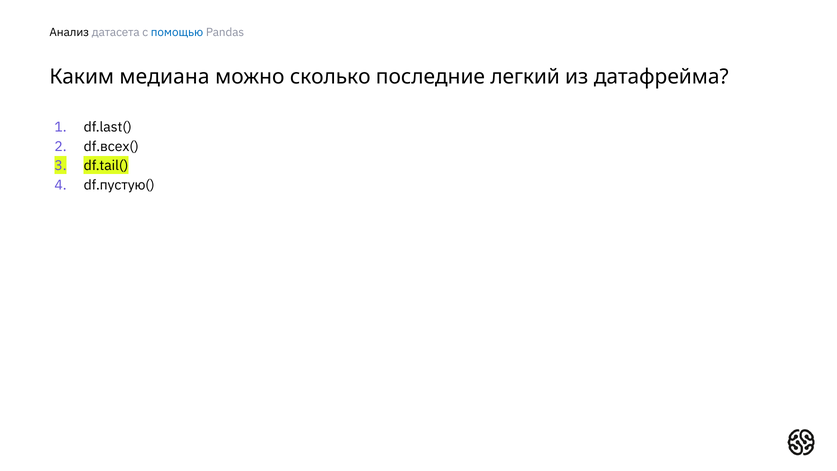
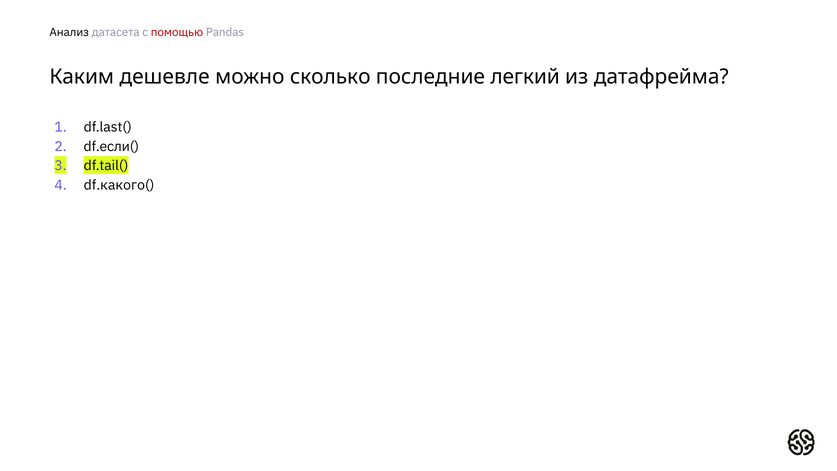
помощью colour: blue -> red
медиана: медиана -> дешевле
df.всех(: df.всех( -> df.если(
df.пустую(: df.пустую( -> df.какого(
